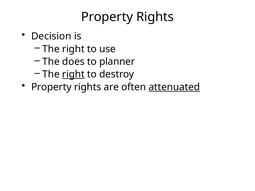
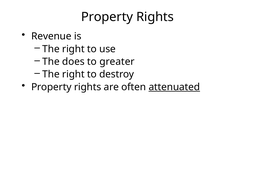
Decision: Decision -> Revenue
planner: planner -> greater
right at (73, 74) underline: present -> none
